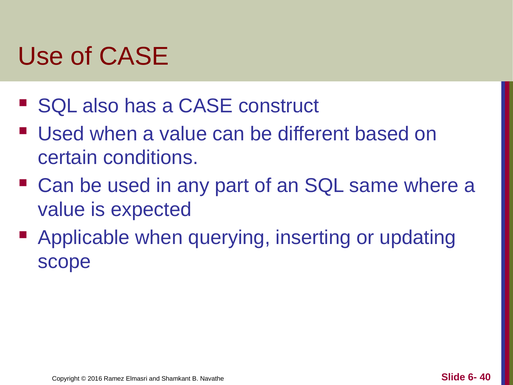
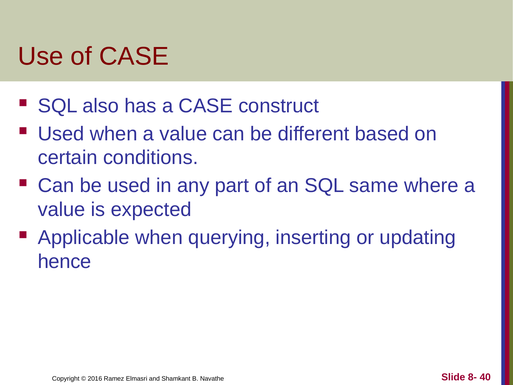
scope: scope -> hence
6-: 6- -> 8-
